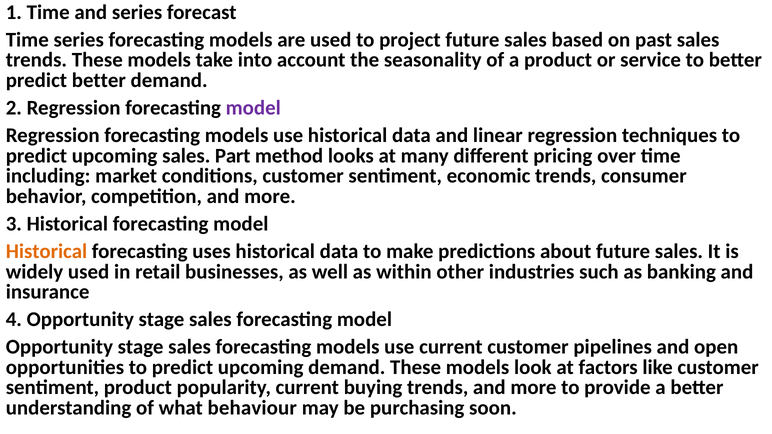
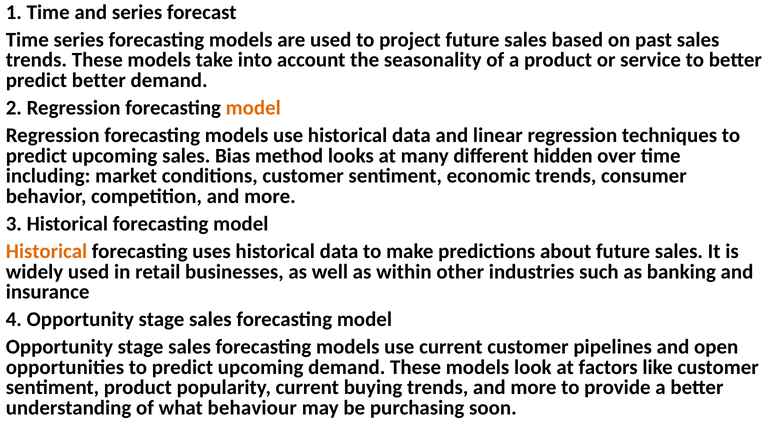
model at (253, 108) colour: purple -> orange
Part: Part -> Bias
pricing: pricing -> hidden
